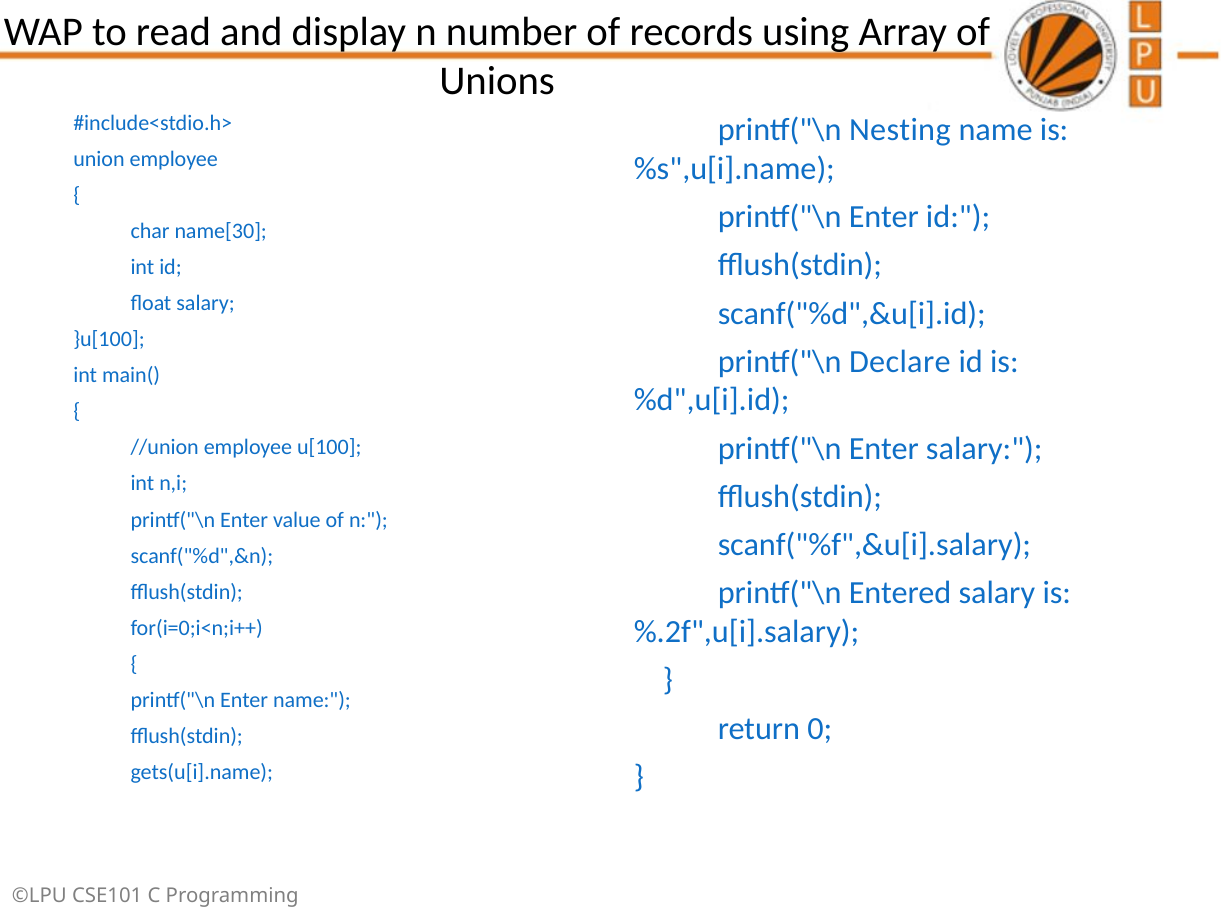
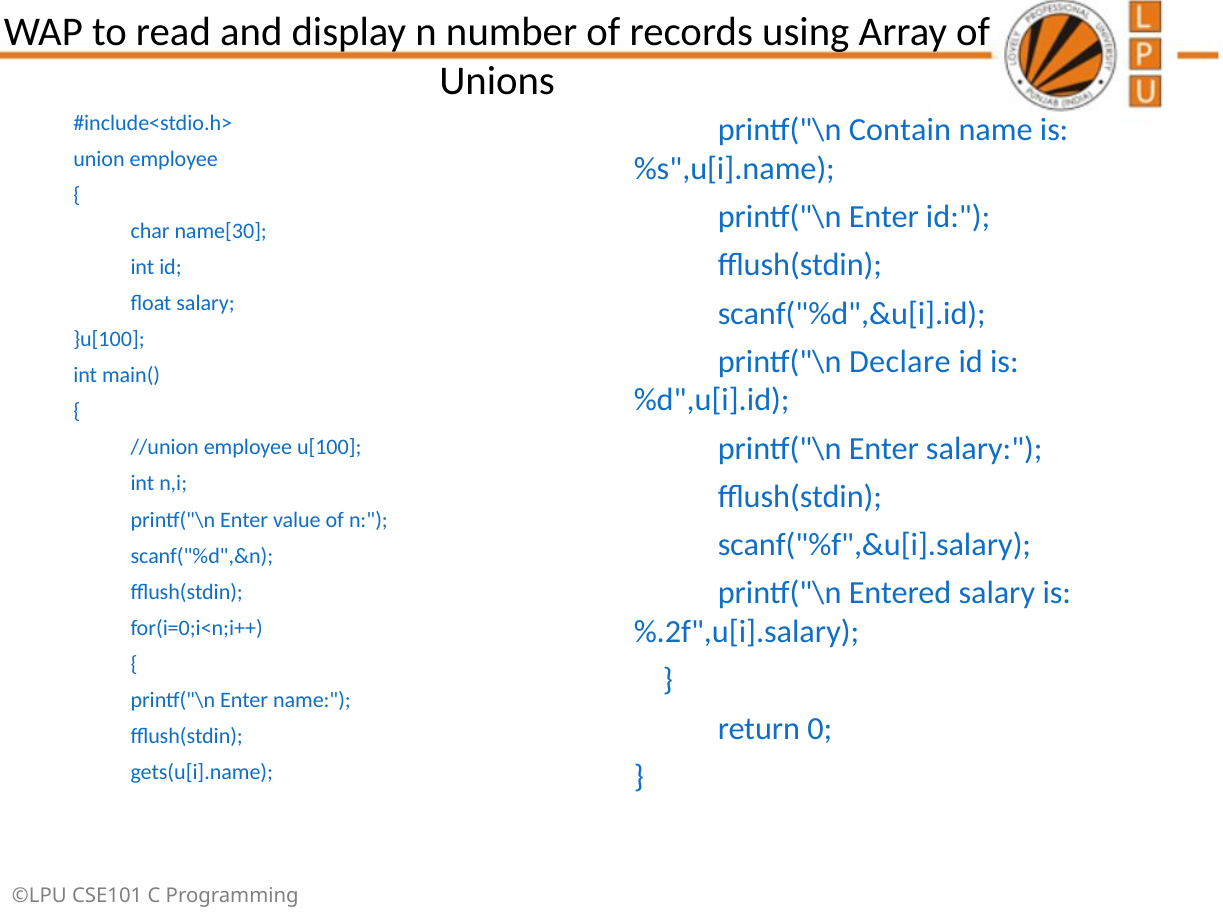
Nesting: Nesting -> Contain
